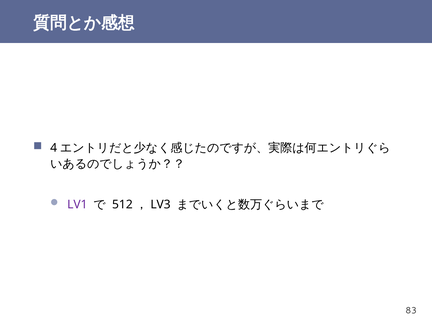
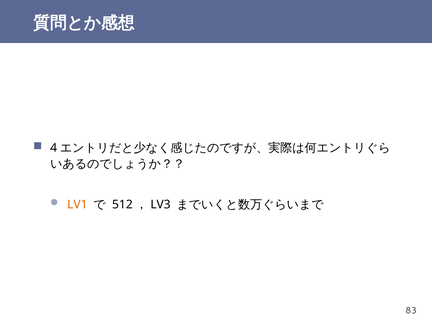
LV1 colour: purple -> orange
